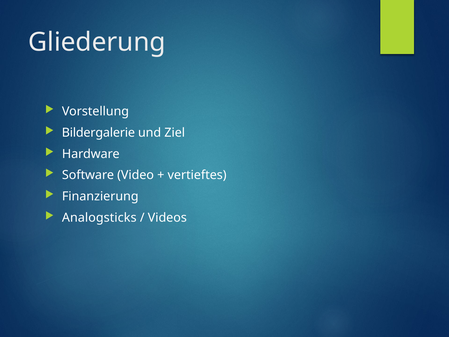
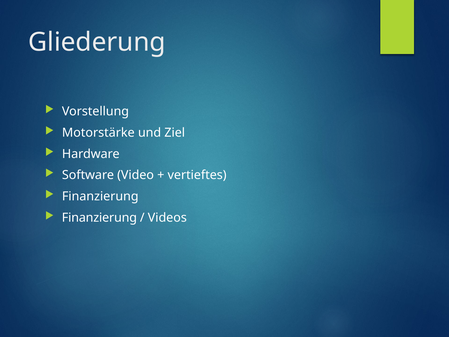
Bildergalerie: Bildergalerie -> Motorstärke
Analogsticks at (99, 217): Analogsticks -> Finanzierung
